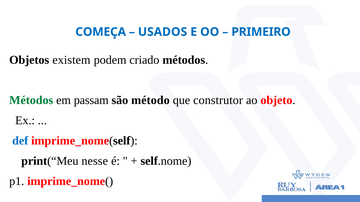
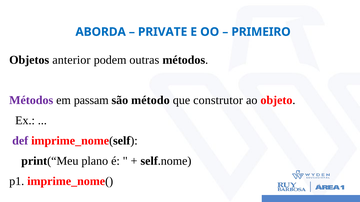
COMEÇA: COMEÇA -> ABORDA
USADOS: USADOS -> PRIVATE
existem: existem -> anterior
criado: criado -> outras
Métodos at (31, 101) colour: green -> purple
def colour: blue -> purple
nesse: nesse -> plano
